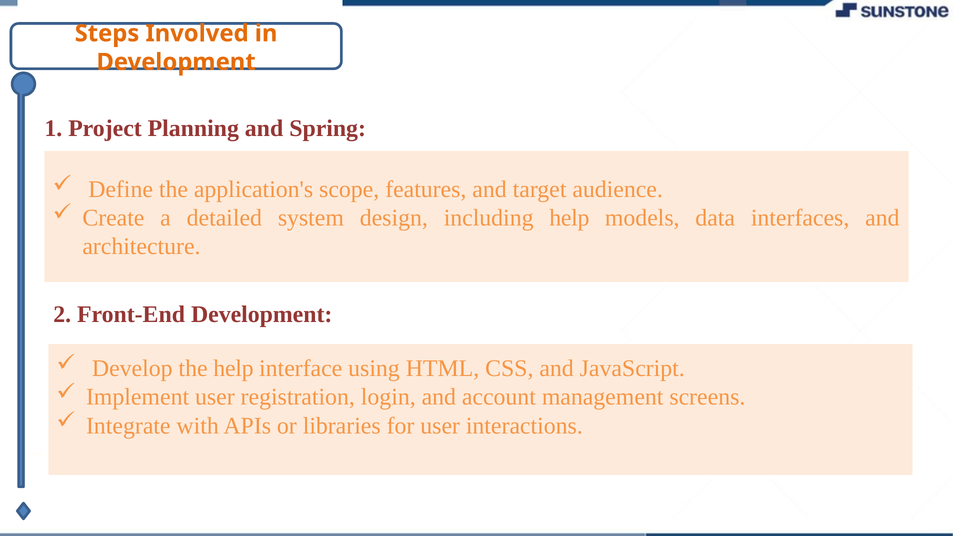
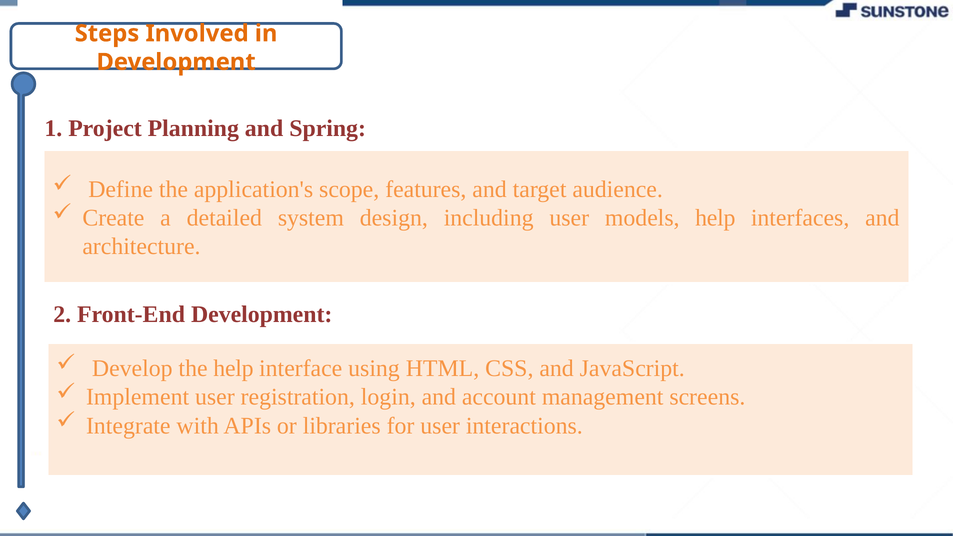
including help: help -> user
models data: data -> help
